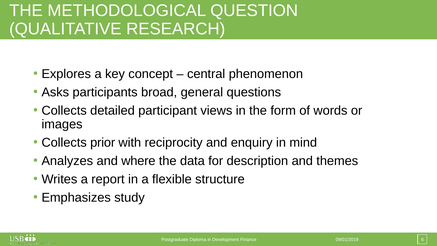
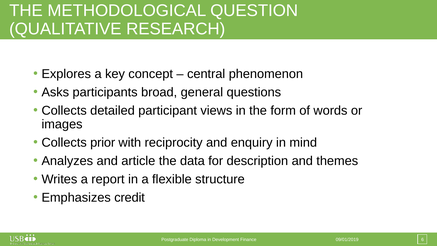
where: where -> article
study: study -> credit
